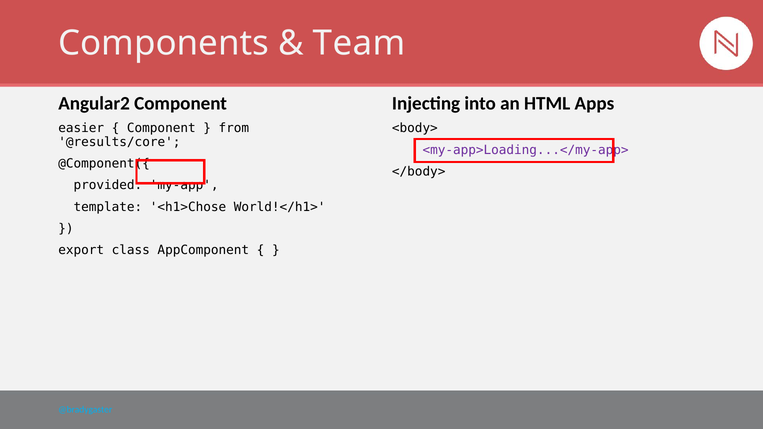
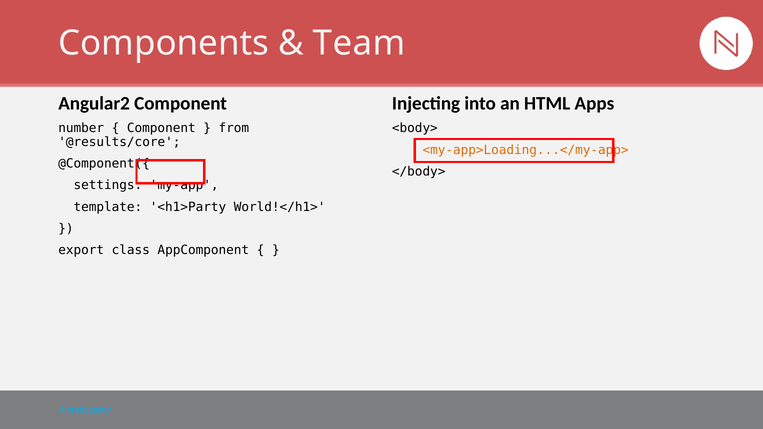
easier: easier -> number
<my-app>Loading...</my-app> colour: purple -> orange
provided: provided -> settings
<h1>Chose: <h1>Chose -> <h1>Party
